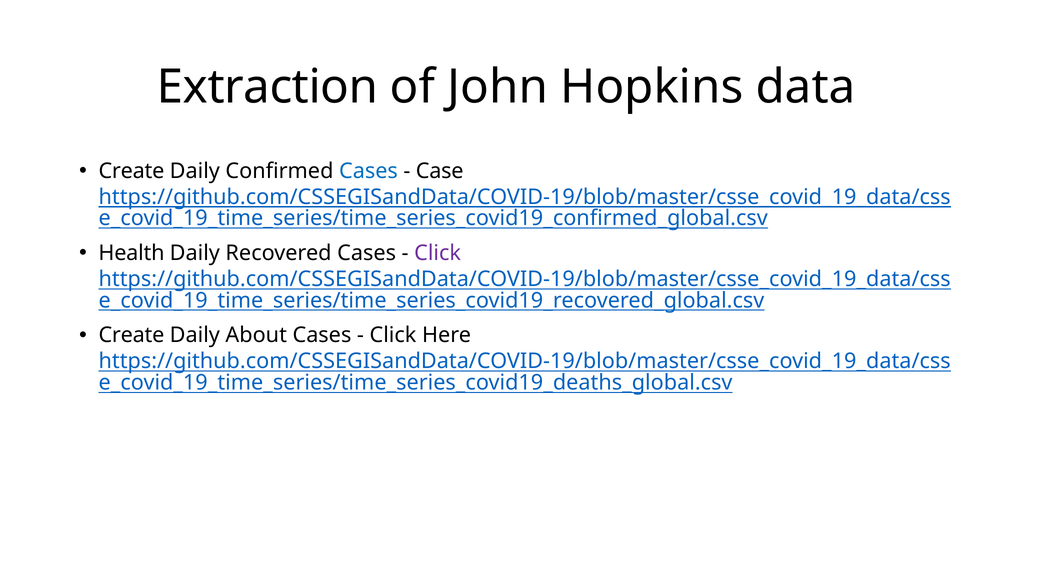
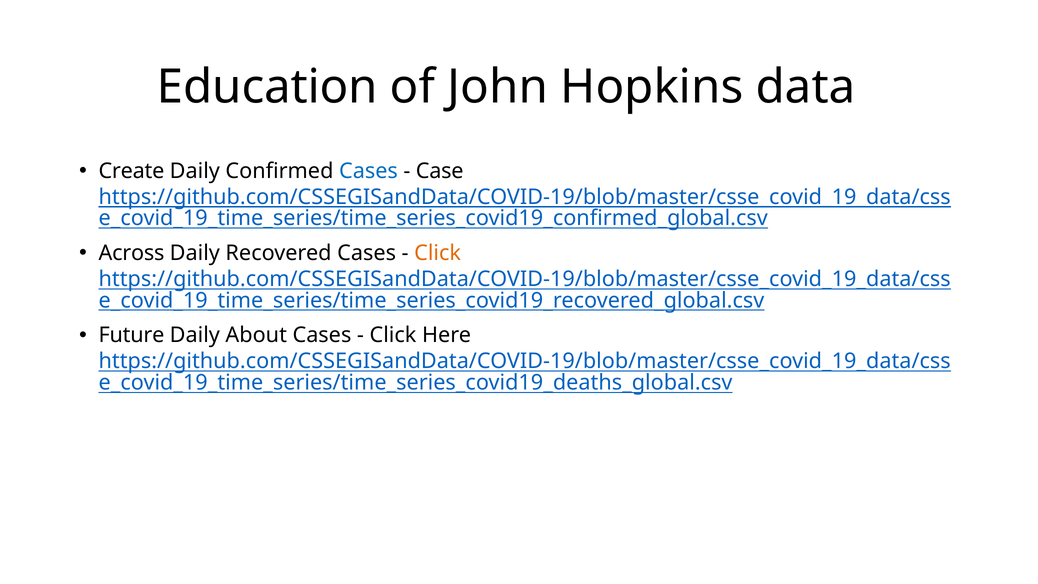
Extraction: Extraction -> Education
Health: Health -> Across
Click at (438, 253) colour: purple -> orange
Create at (131, 335): Create -> Future
